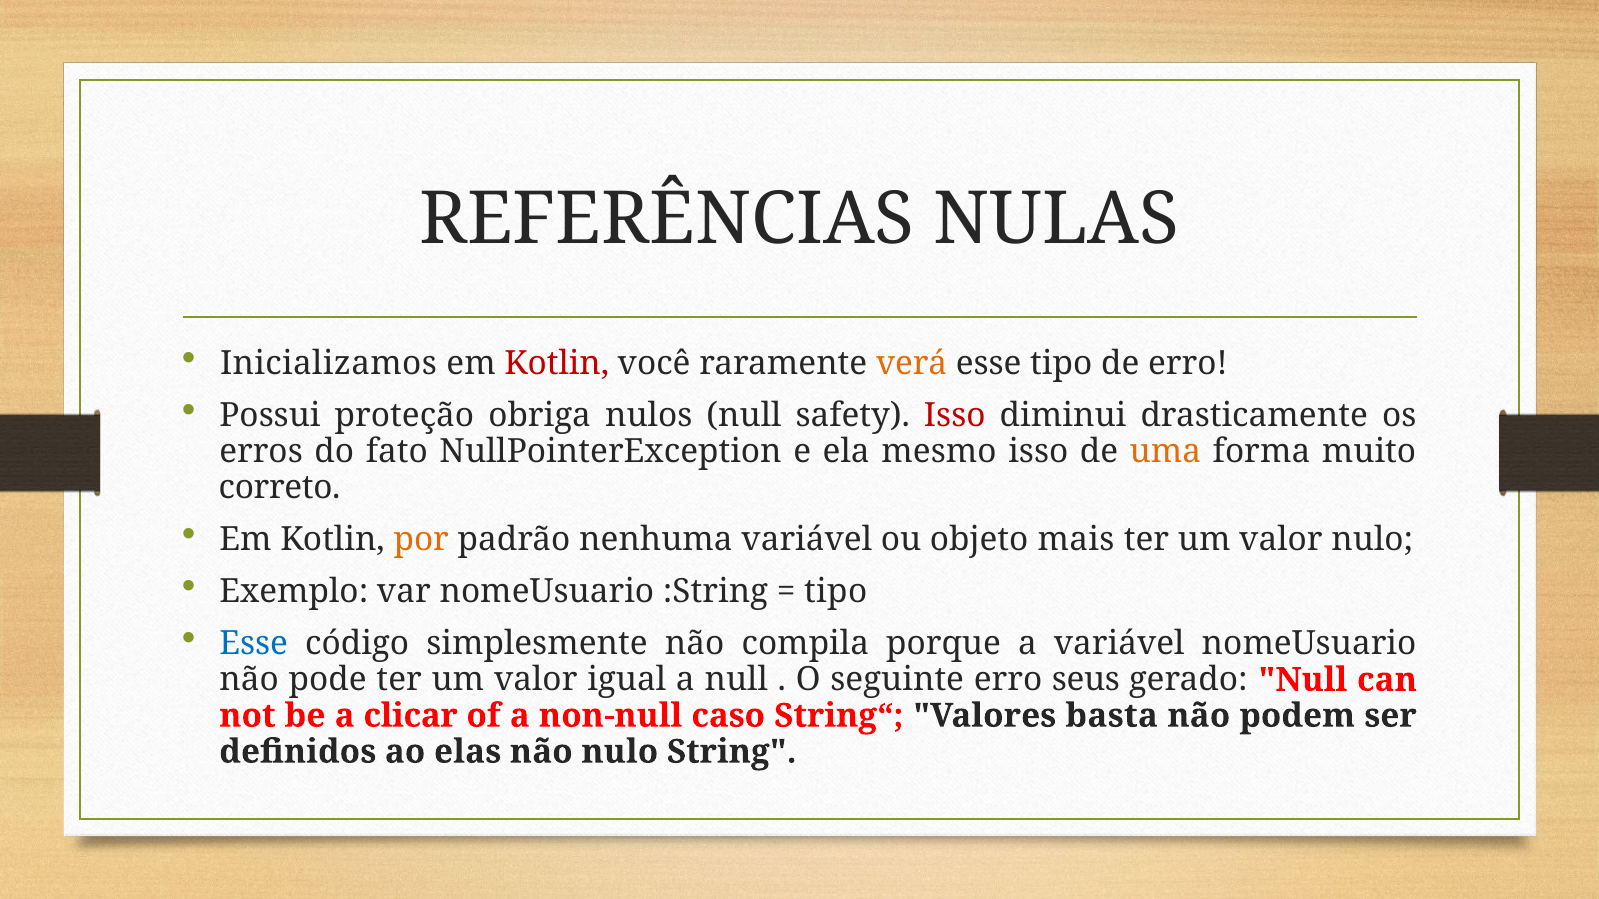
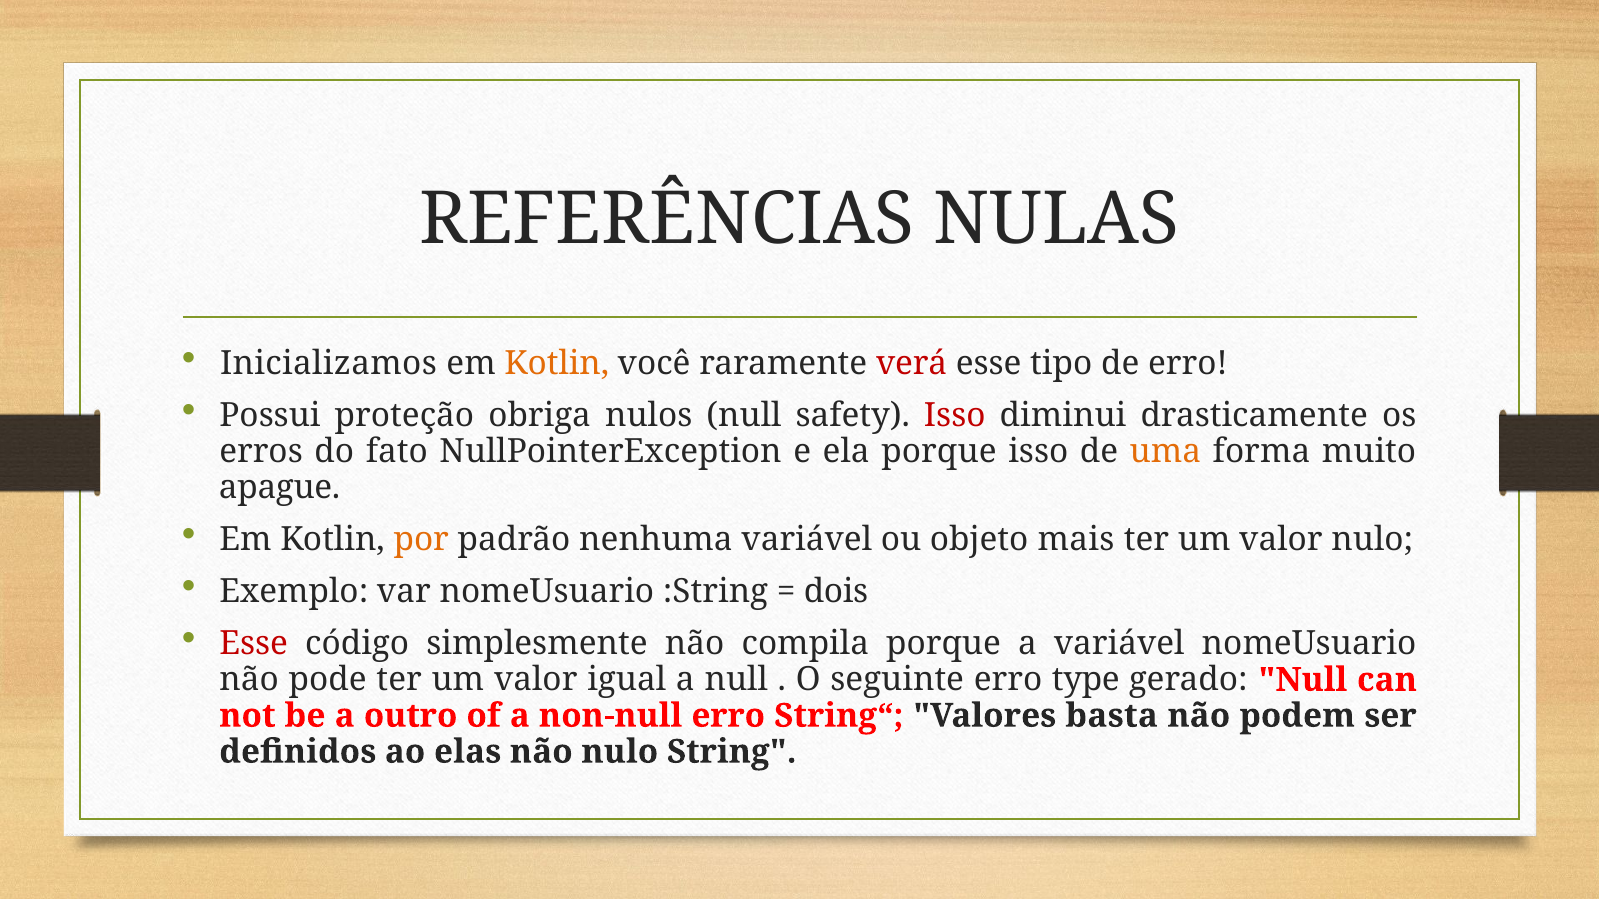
Kotlin at (557, 364) colour: red -> orange
verá colour: orange -> red
ela mesmo: mesmo -> porque
correto: correto -> apague
tipo at (836, 592): tipo -> dois
Esse at (254, 644) colour: blue -> red
seus: seus -> type
clicar: clicar -> outro
non-null caso: caso -> erro
